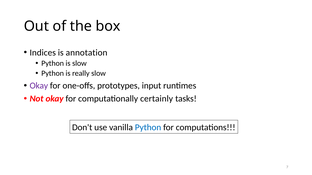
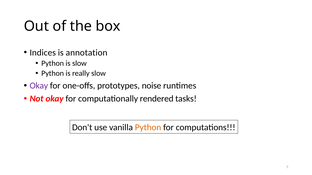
input: input -> noise
certainly: certainly -> rendered
Python at (148, 128) colour: blue -> orange
